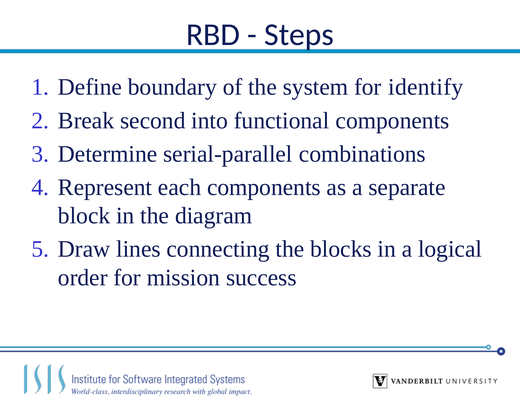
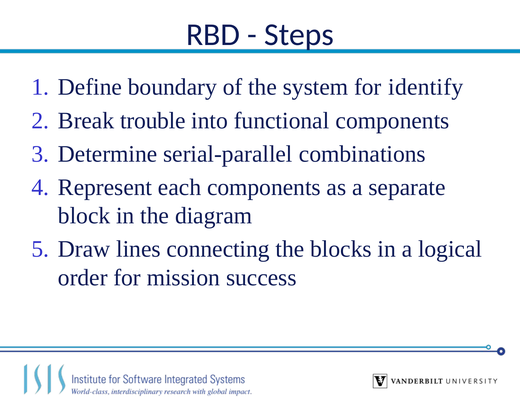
second: second -> trouble
